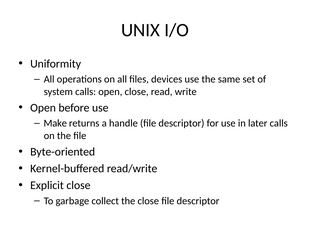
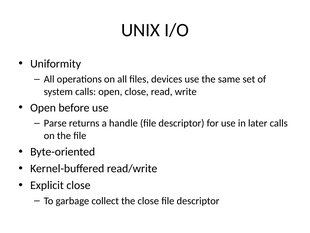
Make: Make -> Parse
